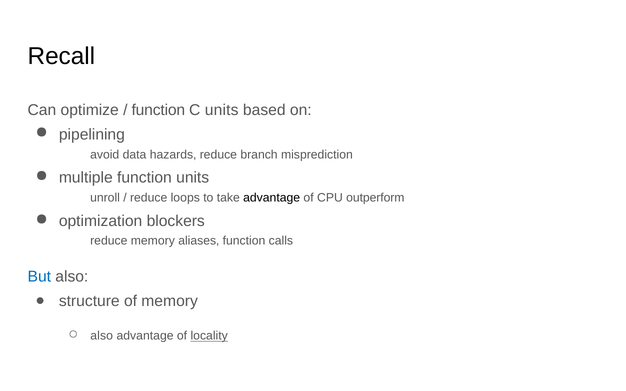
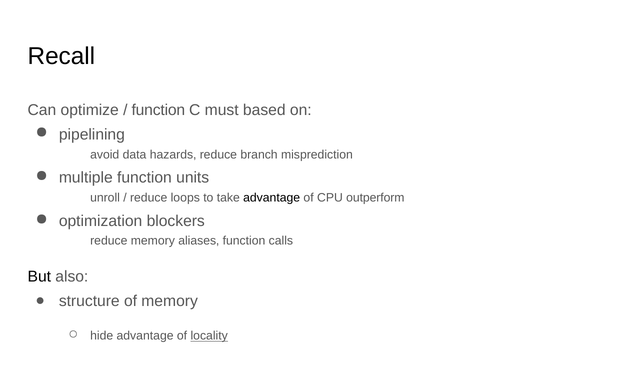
C units: units -> must
But colour: blue -> black
also at (102, 336): also -> hide
